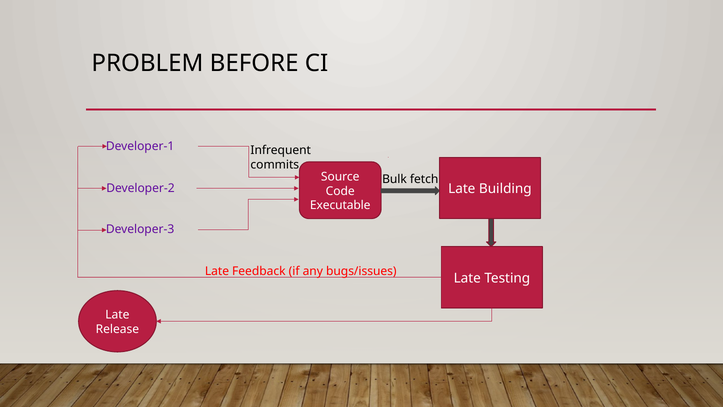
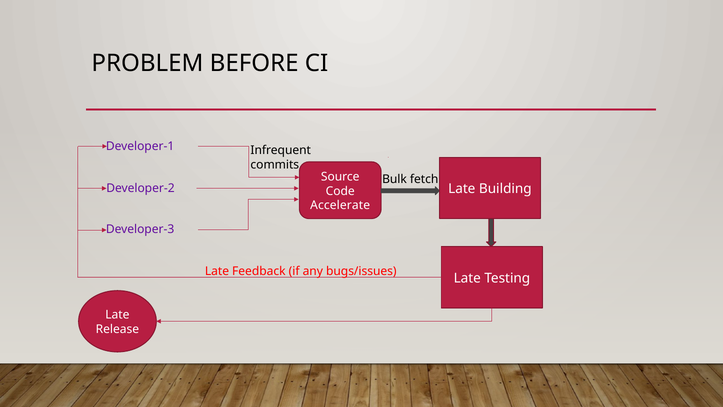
Executable: Executable -> Accelerate
